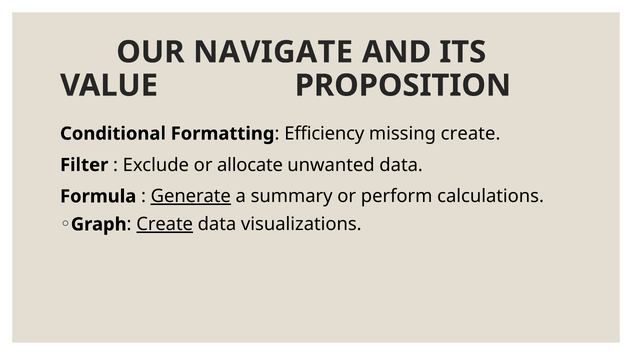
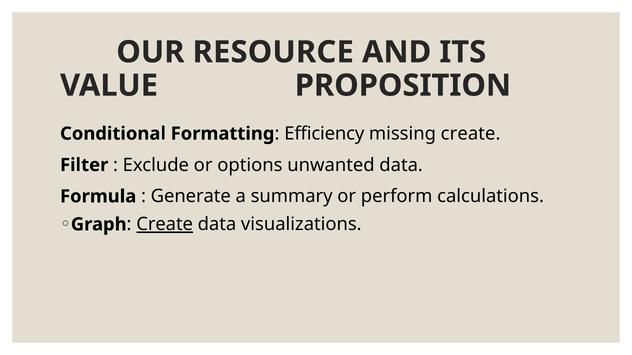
NAVIGATE: NAVIGATE -> RESOURCE
allocate: allocate -> options
Generate underline: present -> none
